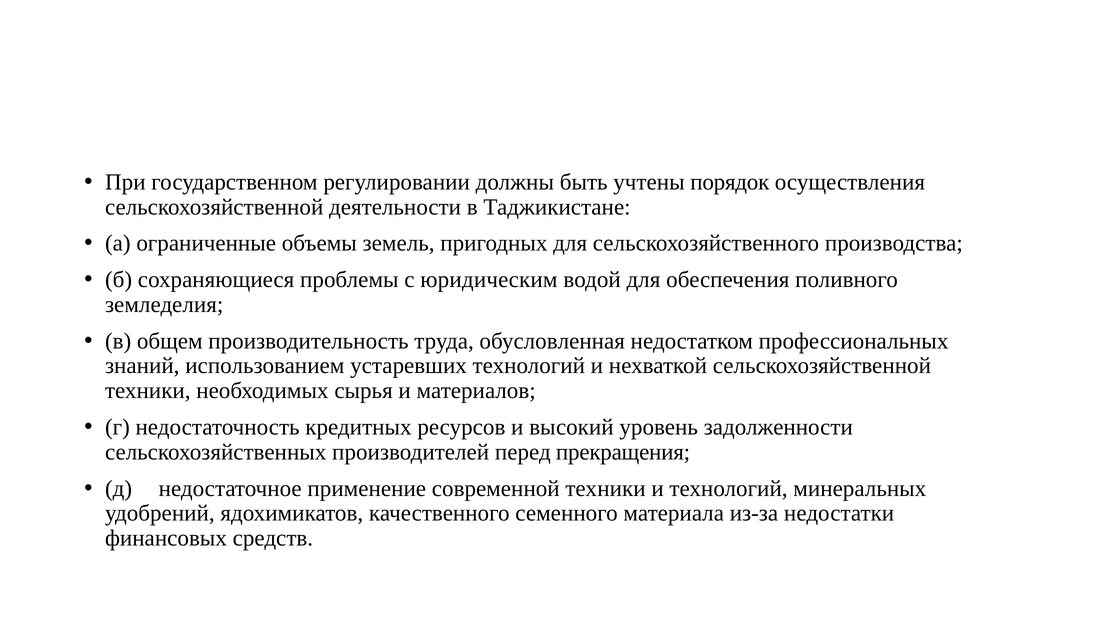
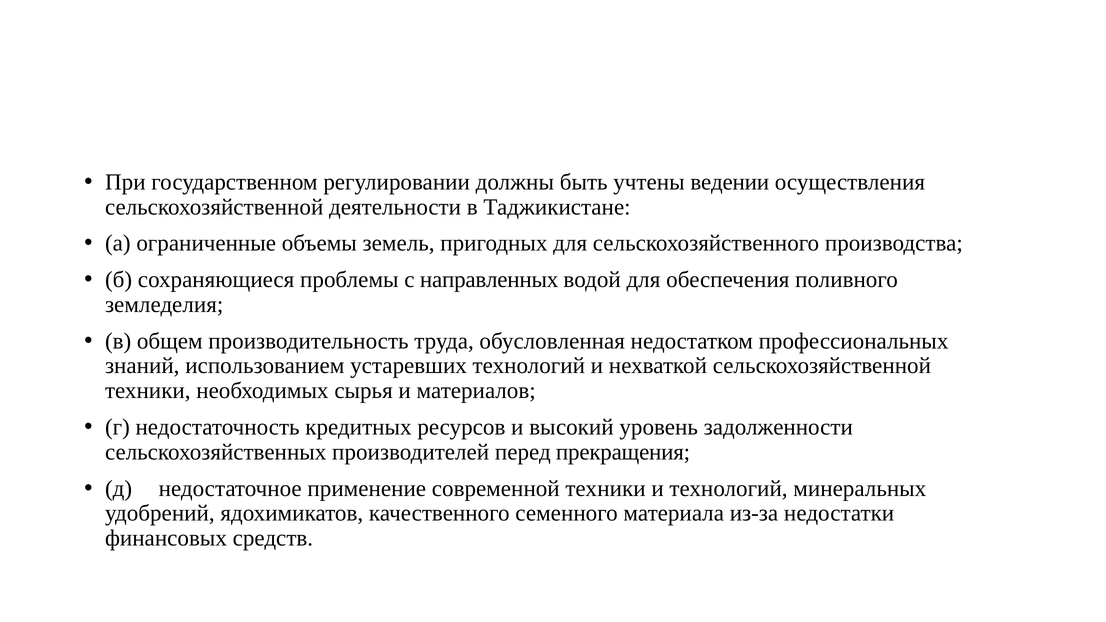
порядок: порядок -> ведении
юридическим: юридическим -> направленных
